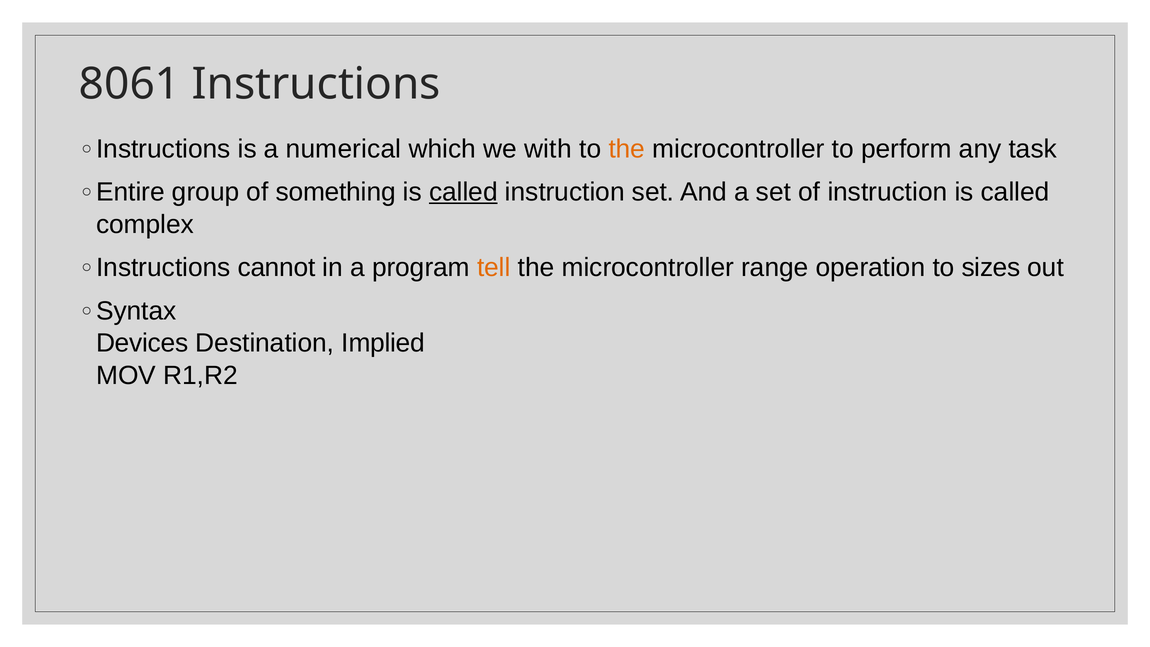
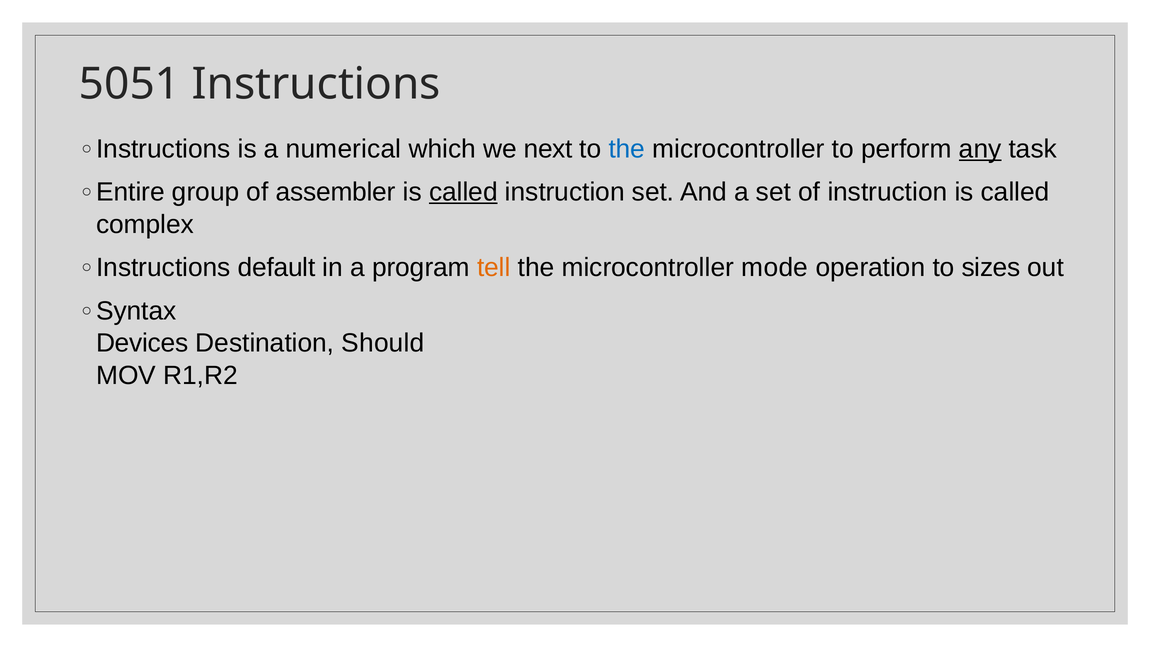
8061: 8061 -> 5051
with: with -> next
the at (627, 149) colour: orange -> blue
any underline: none -> present
something: something -> assembler
cannot: cannot -> default
range: range -> mode
Implied: Implied -> Should
